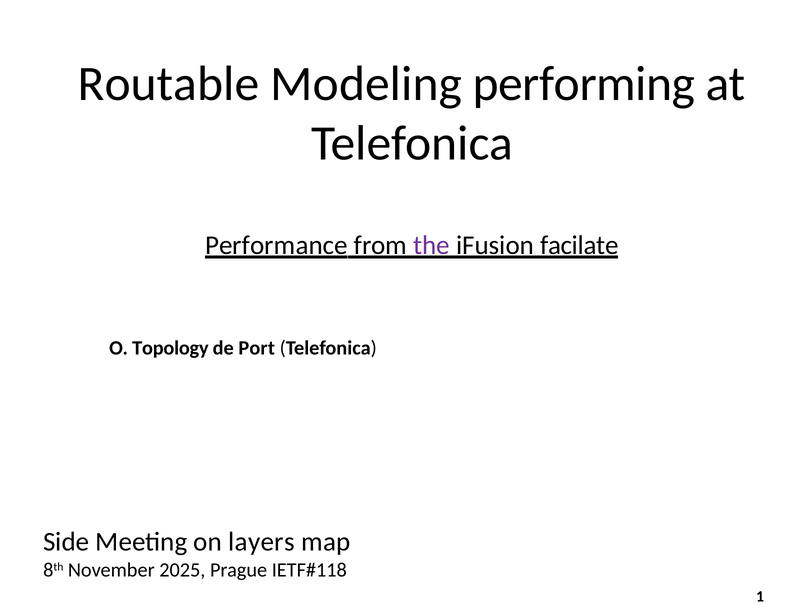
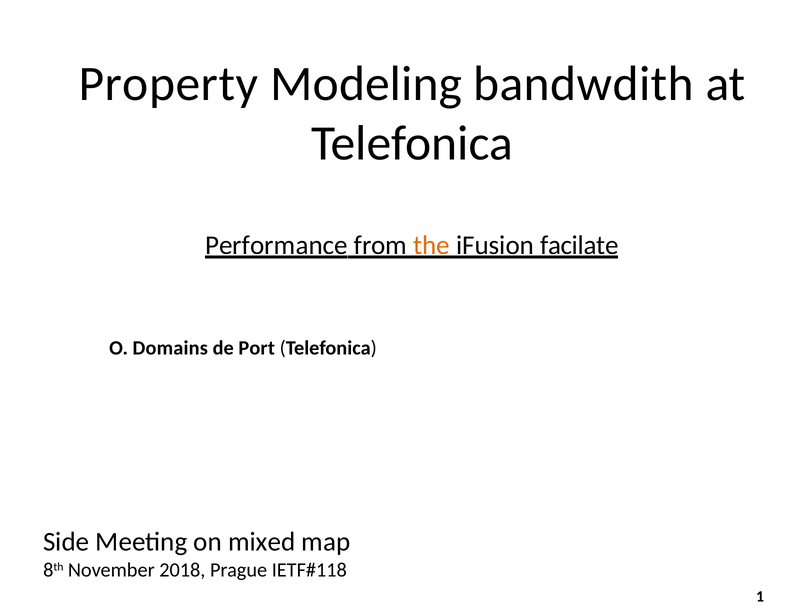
Routable: Routable -> Property
performing: performing -> bandwdith
the colour: purple -> orange
Topology: Topology -> Domains
layers: layers -> mixed
2025: 2025 -> 2018
